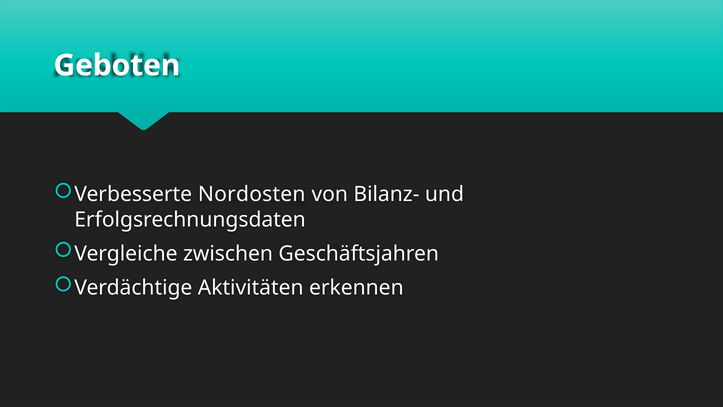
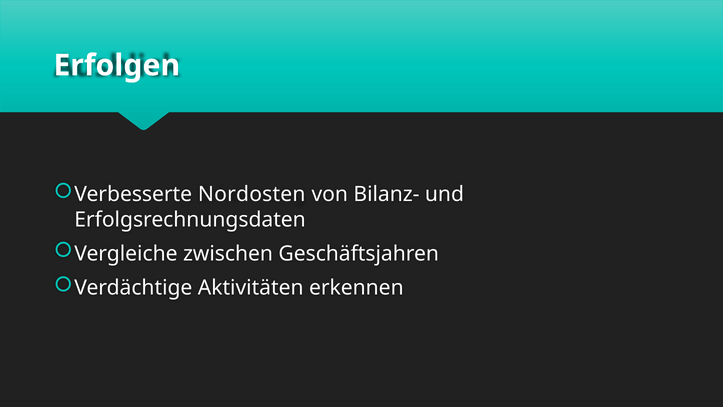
Geboten: Geboten -> Erfolgen
